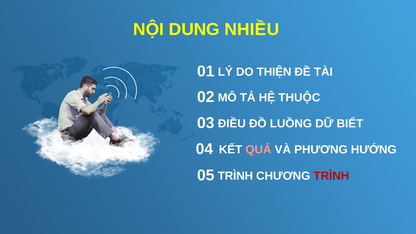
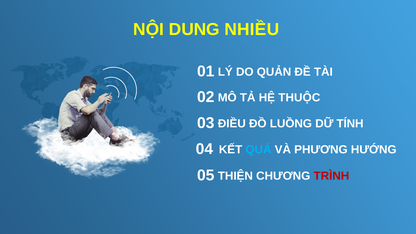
THIỆN: THIỆN -> QUẢN
BIẾT: BIẾT -> TÍNH
QUẢ colour: pink -> light blue
TRÌNH at (235, 176): TRÌNH -> THIỆN
